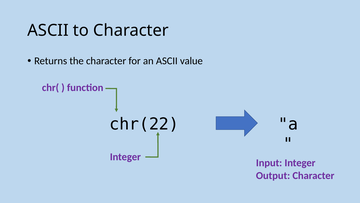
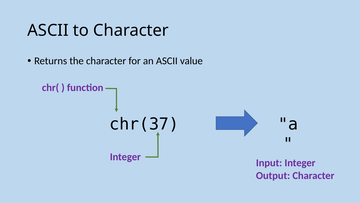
chr(22: chr(22 -> chr(37
